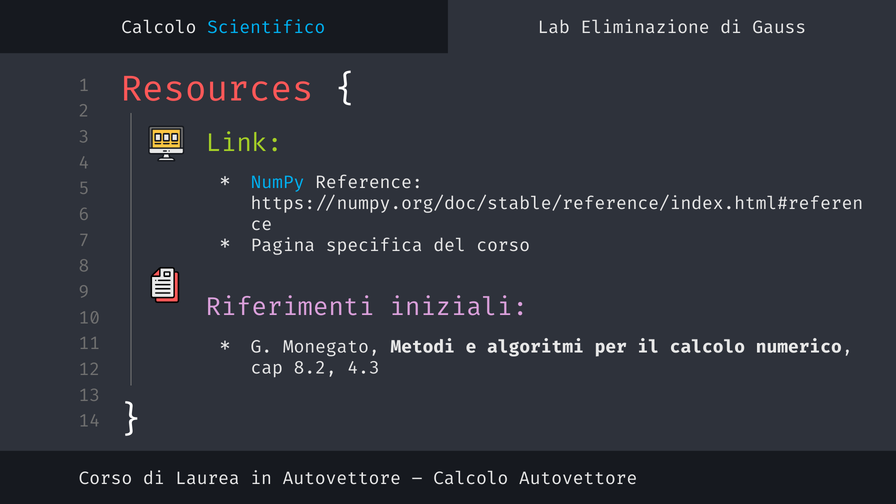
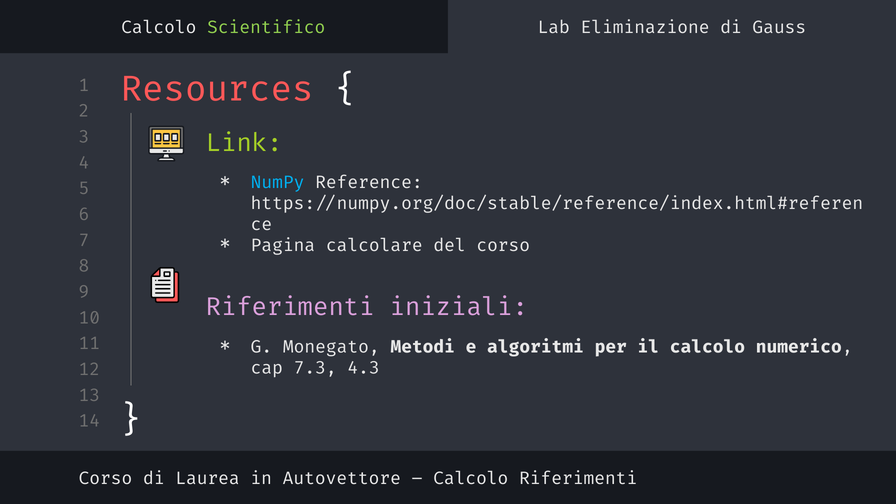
Scientifico colour: light blue -> light green
specifica: specifica -> calcolare
8.2: 8.2 -> 7.3
Calcolo Autovettore: Autovettore -> Riferimenti
